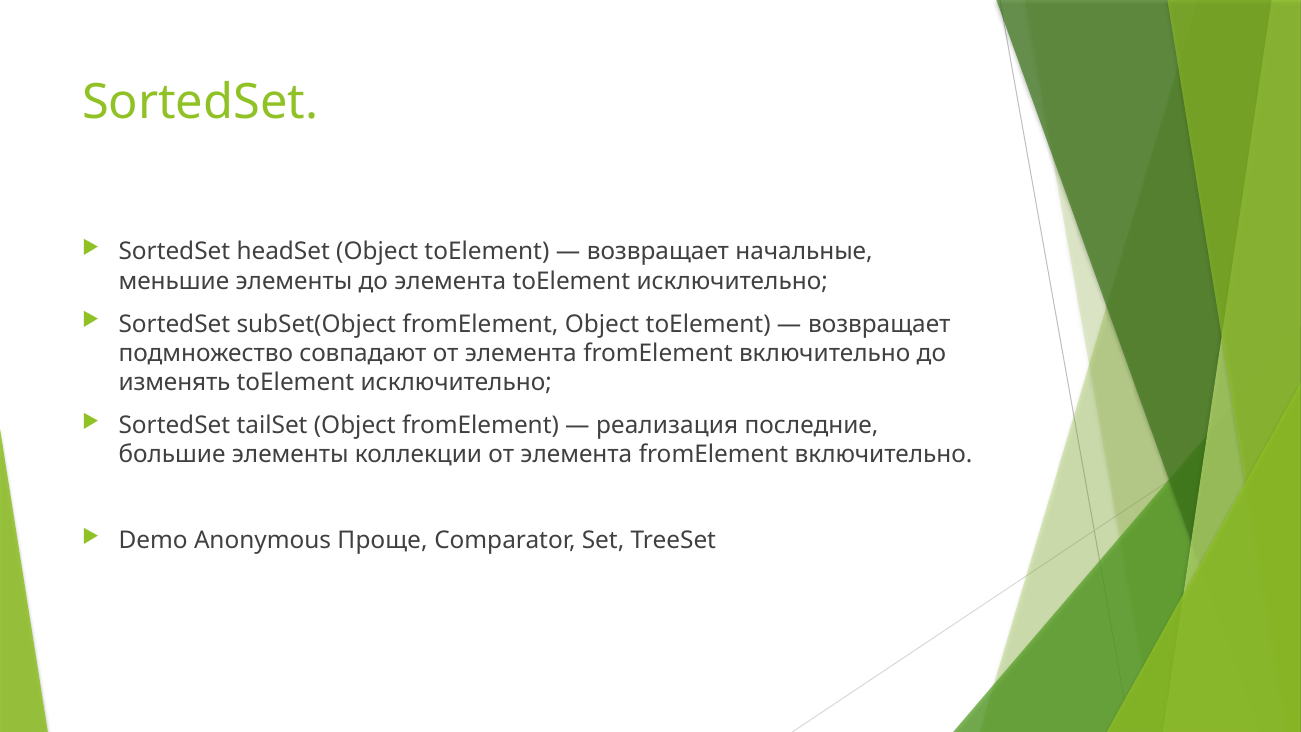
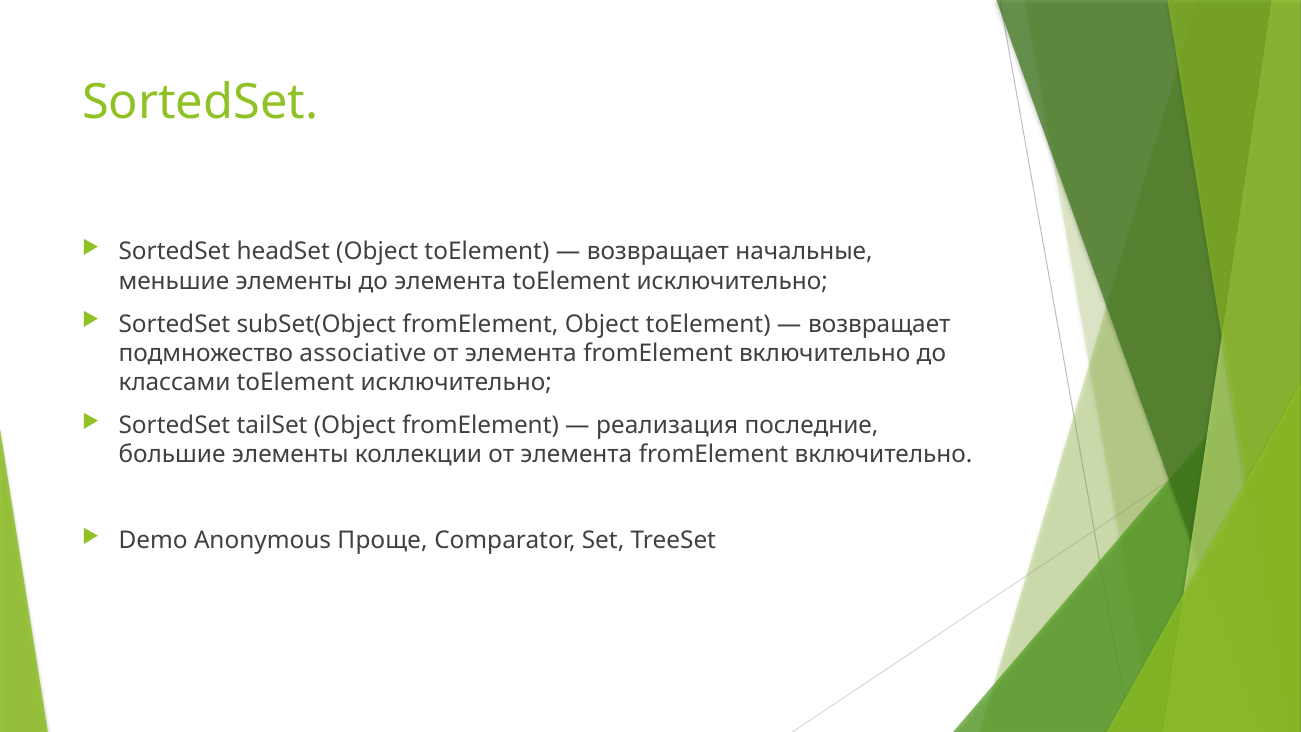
совпадают: совпадают -> associative
изменять: изменять -> классами
